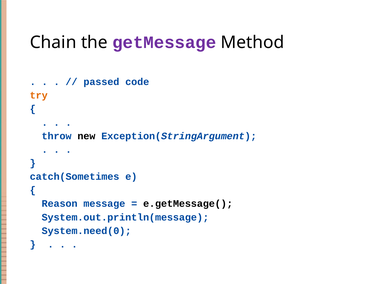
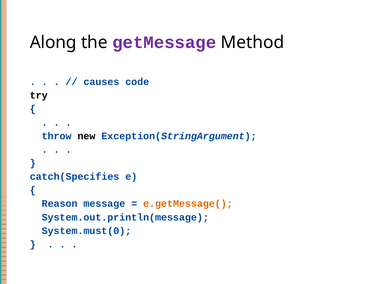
Chain: Chain -> Along
passed: passed -> causes
try colour: orange -> black
catch(Sometimes: catch(Sometimes -> catch(Specifies
e.getMessage( colour: black -> orange
System.need(0: System.need(0 -> System.must(0
